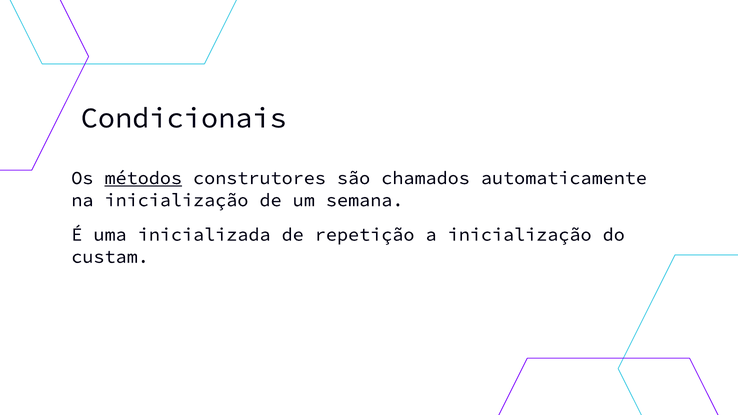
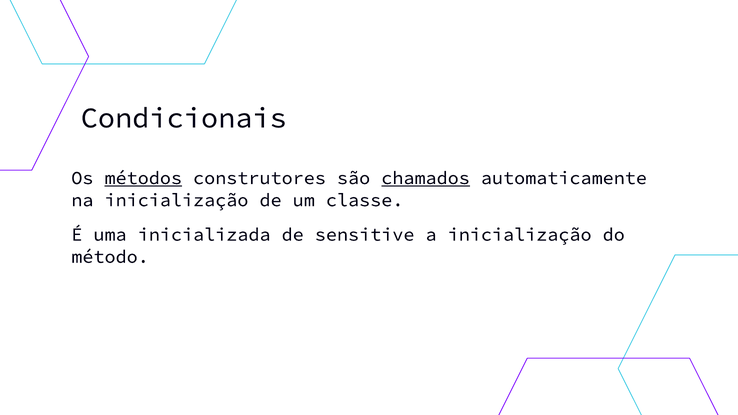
chamados underline: none -> present
semana: semana -> classe
repetição: repetição -> sensitive
custam: custam -> método
